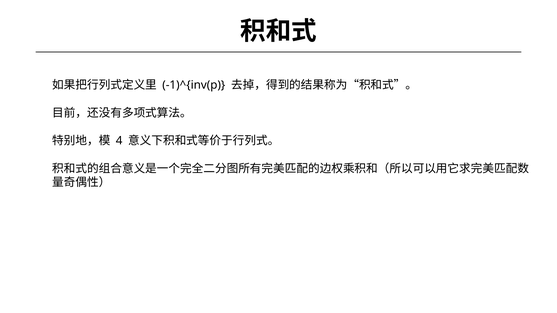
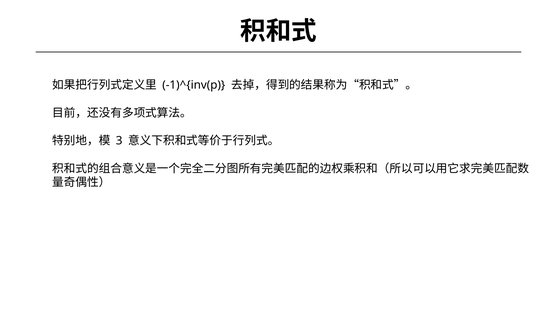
4: 4 -> 3
